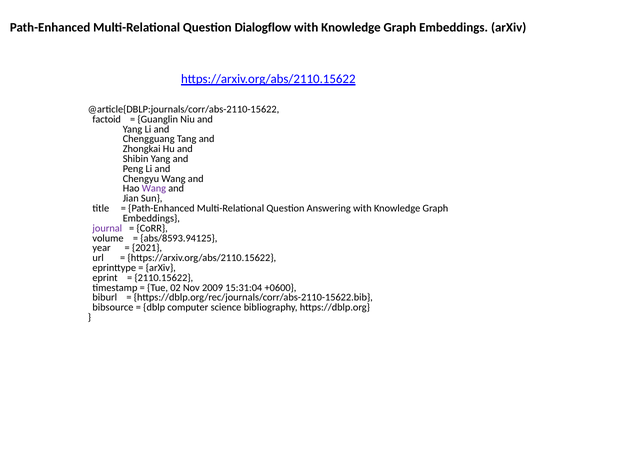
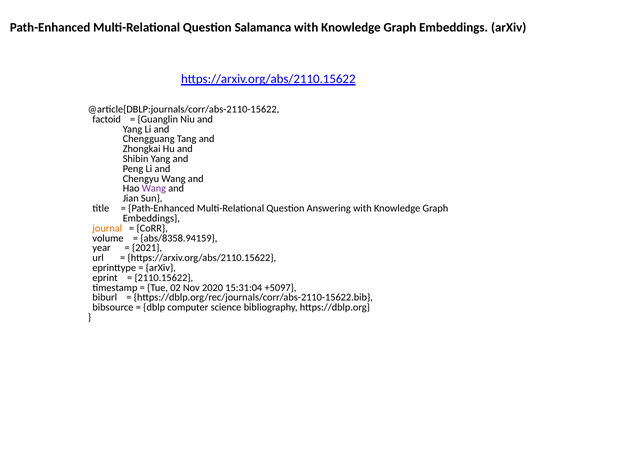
Dialogflow: Dialogflow -> Salamanca
journal colour: purple -> orange
abs/8593.94125: abs/8593.94125 -> abs/8358.94159
2009: 2009 -> 2020
+0600: +0600 -> +5097
